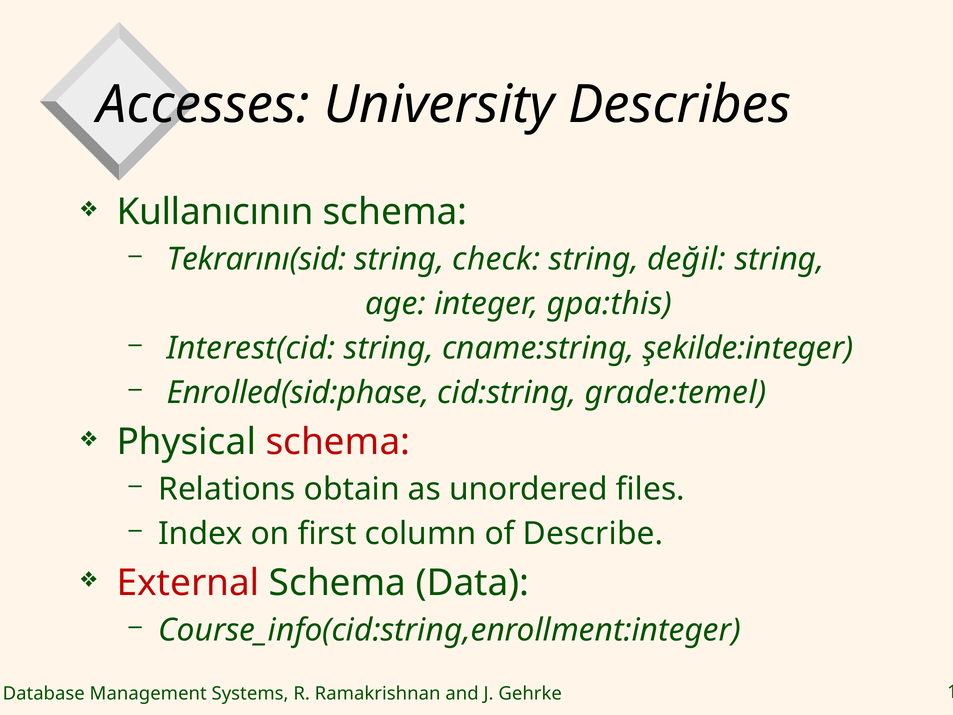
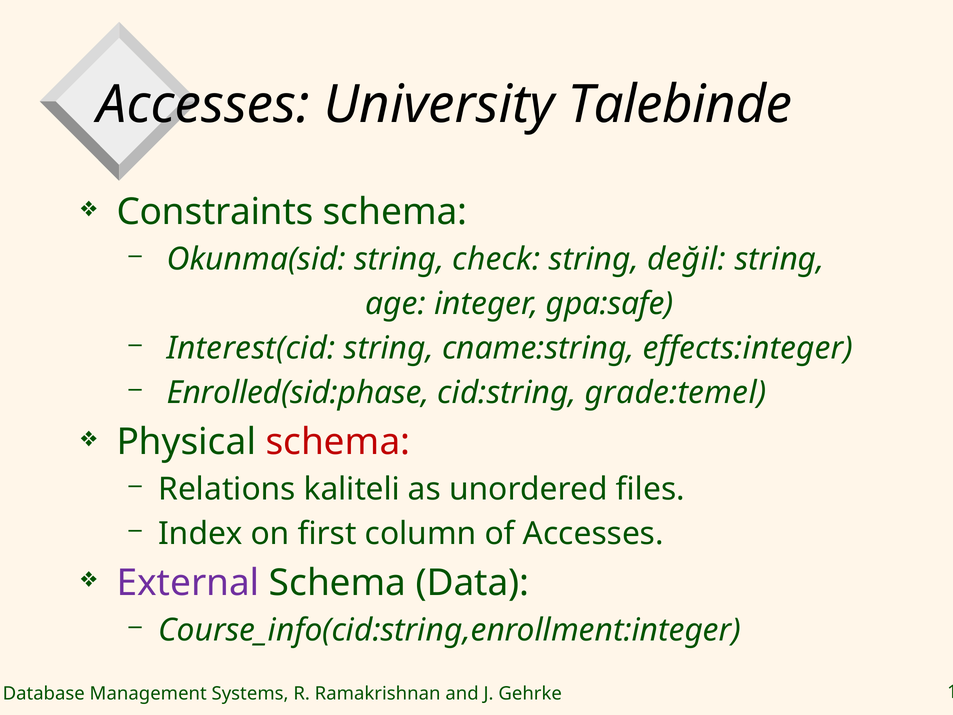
Describes: Describes -> Talebinde
Kullanıcının: Kullanıcının -> Constraints
Tekrarını(sid: Tekrarını(sid -> Okunma(sid
gpa:this: gpa:this -> gpa:safe
şekilde:integer: şekilde:integer -> effects:integer
obtain: obtain -> kaliteli
of Describe: Describe -> Accesses
External colour: red -> purple
